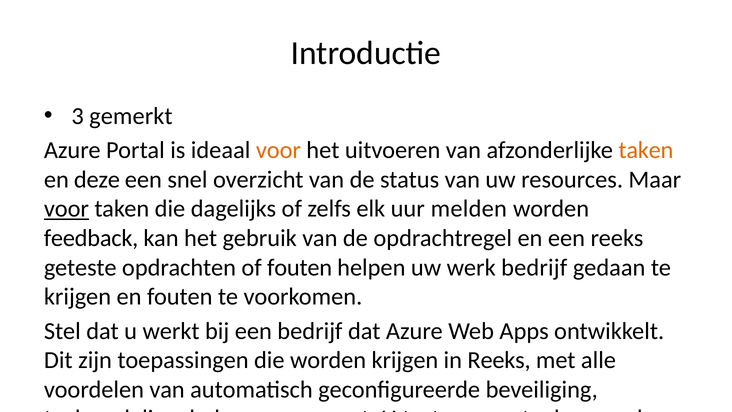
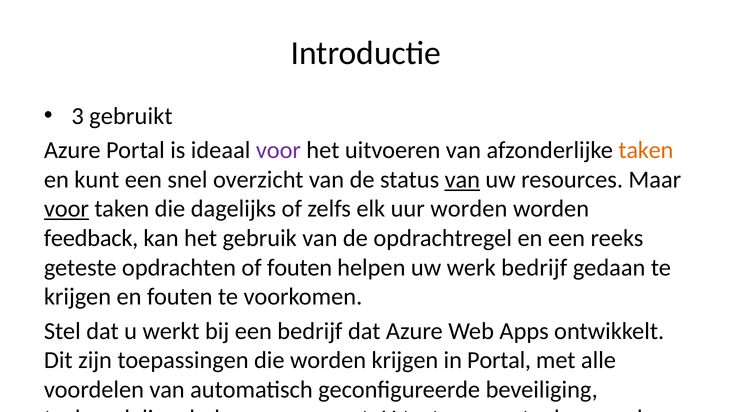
3 gemerkt: gemerkt -> gebruikt
voor at (278, 150) colour: orange -> purple
en deze: deze -> kunt
van at (462, 180) underline: none -> present
uur melden: melden -> worden
in Reeks: Reeks -> Portal
